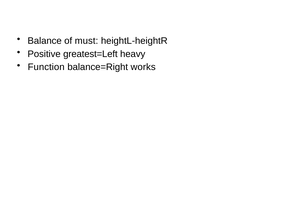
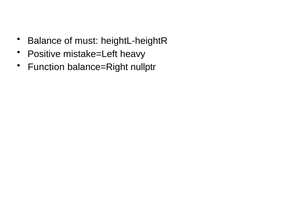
greatest=Left: greatest=Left -> mistake=Left
works: works -> nullptr
